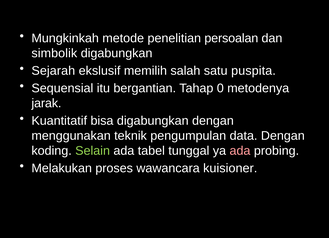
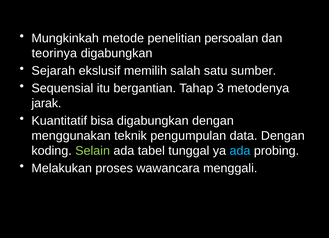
simbolik: simbolik -> teorinya
puspita: puspita -> sumber
0: 0 -> 3
ada at (240, 151) colour: pink -> light blue
kuisioner: kuisioner -> menggali
